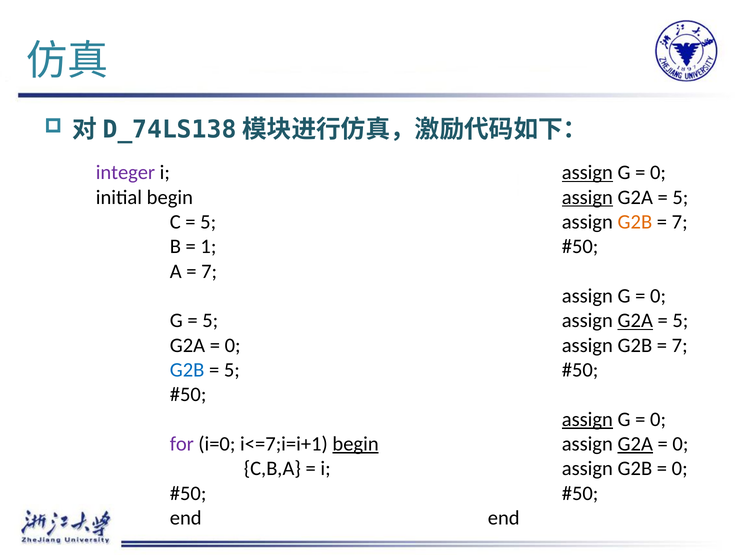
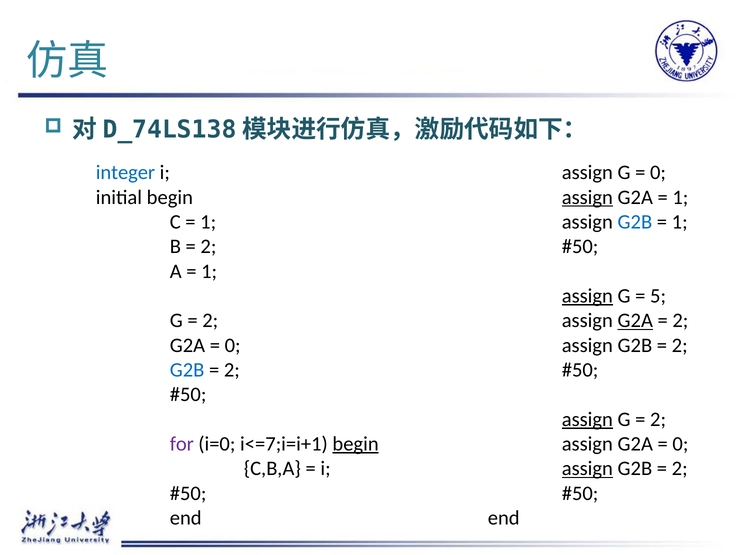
integer colour: purple -> blue
assign at (587, 173) underline: present -> none
5 at (680, 197): 5 -> 1
5 at (208, 222): 5 -> 1
G2B at (635, 222) colour: orange -> blue
7 at (680, 222): 7 -> 1
1 at (208, 247): 1 -> 2
7 at (209, 271): 7 -> 1
assign at (587, 296) underline: none -> present
0 at (658, 296): 0 -> 5
5 at (210, 321): 5 -> 2
5 at (680, 321): 5 -> 2
7 at (680, 345): 7 -> 2
5 at (232, 370): 5 -> 2
0 at (658, 419): 0 -> 2
G2A at (635, 444) underline: present -> none
assign at (587, 469) underline: none -> present
0 at (680, 469): 0 -> 2
